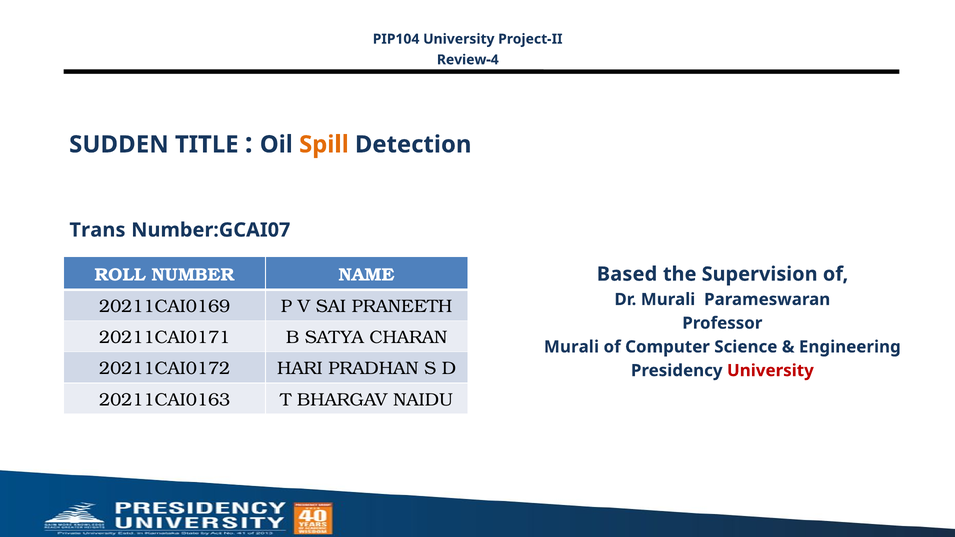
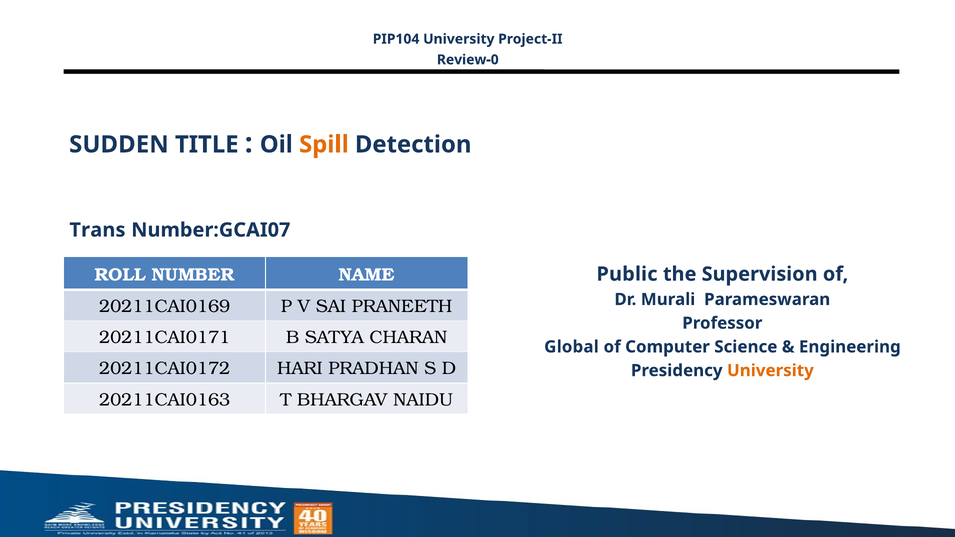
Review-4: Review-4 -> Review-0
Based: Based -> Public
Murali at (571, 347): Murali -> Global
University at (770, 371) colour: red -> orange
